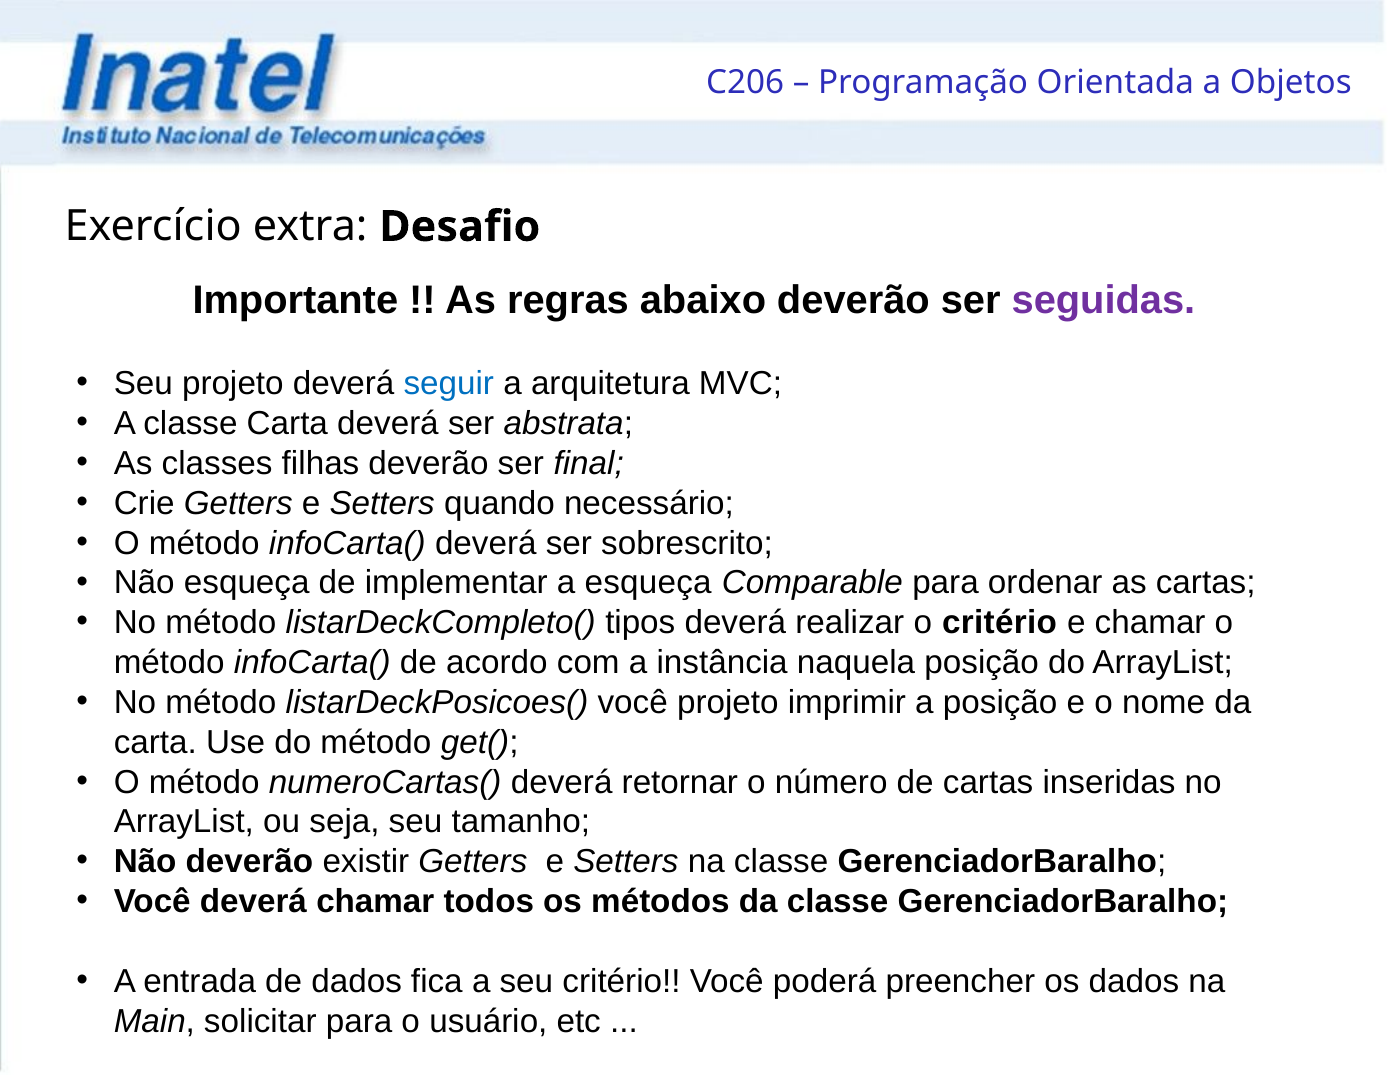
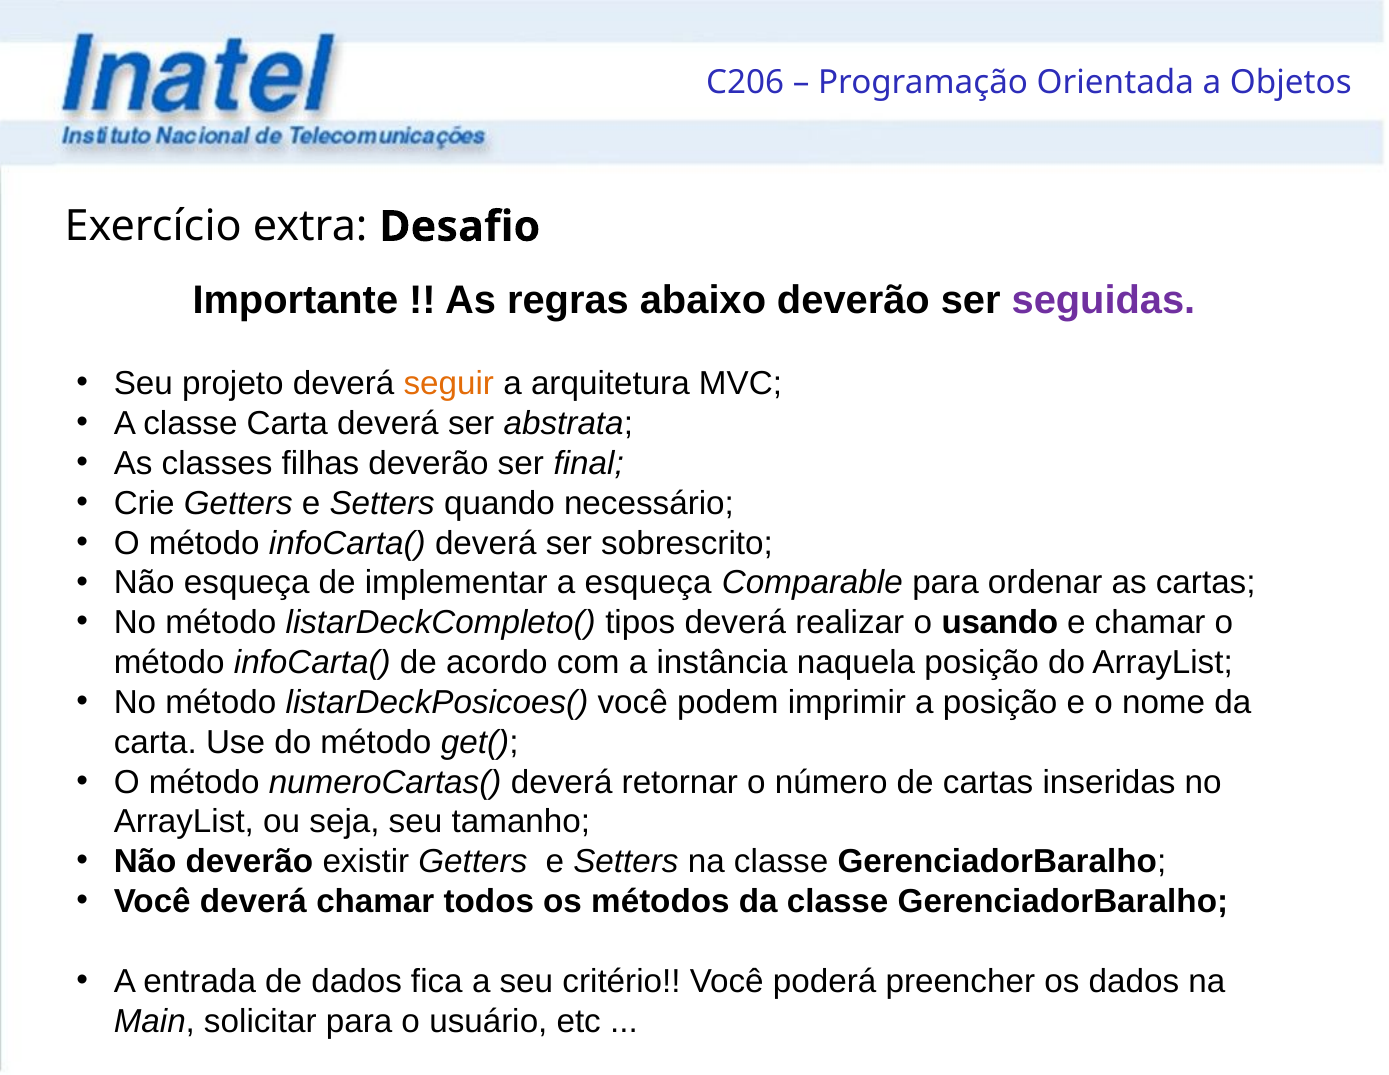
seguir colour: blue -> orange
o critério: critério -> usando
você projeto: projeto -> podem
